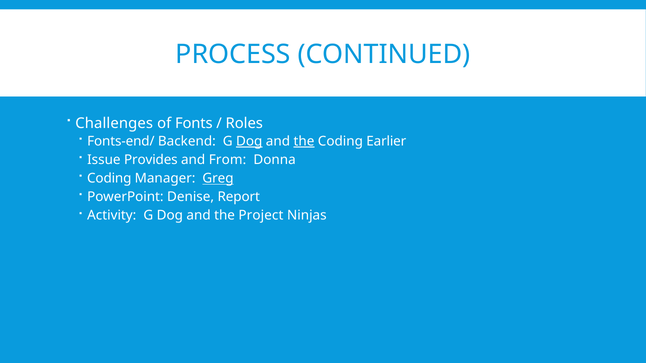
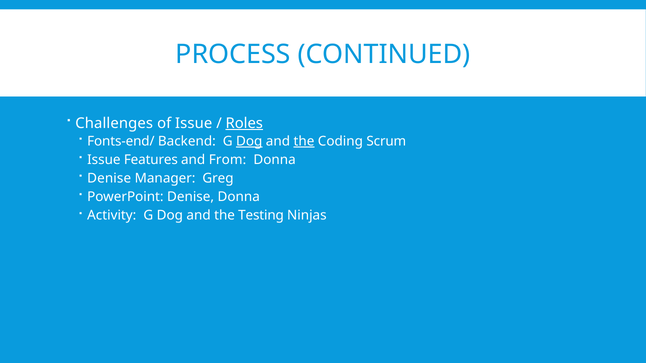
of Fonts: Fonts -> Issue
Roles underline: none -> present
Earlier: Earlier -> Scrum
Provides: Provides -> Features
Coding at (109, 179): Coding -> Denise
Greg underline: present -> none
Denise Report: Report -> Donna
Project: Project -> Testing
